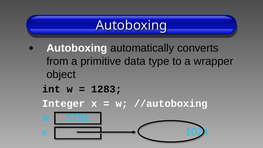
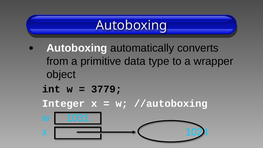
1283: 1283 -> 3779
5791: 5791 -> 1031
